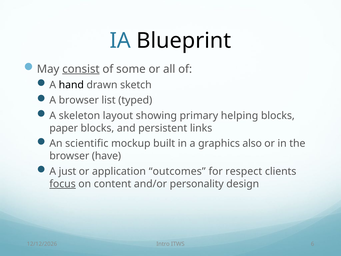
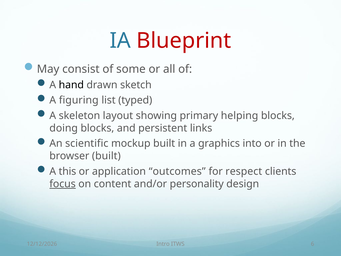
Blueprint colour: black -> red
consist underline: present -> none
A browser: browser -> figuring
paper: paper -> doing
also: also -> into
browser have: have -> built
just: just -> this
